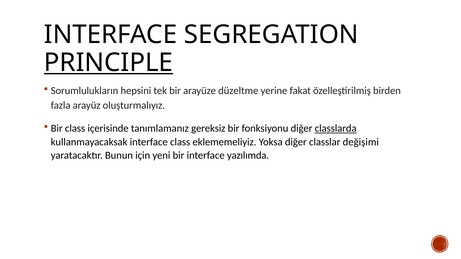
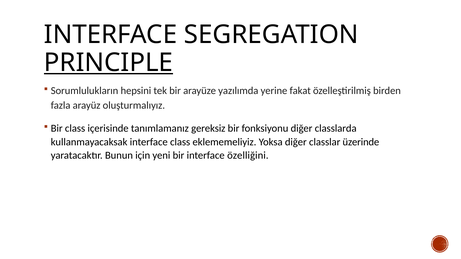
düzeltme: düzeltme -> yazılımda
classlarda underline: present -> none
değişimi: değişimi -> üzerinde
yazılımda: yazılımda -> özelliğini
